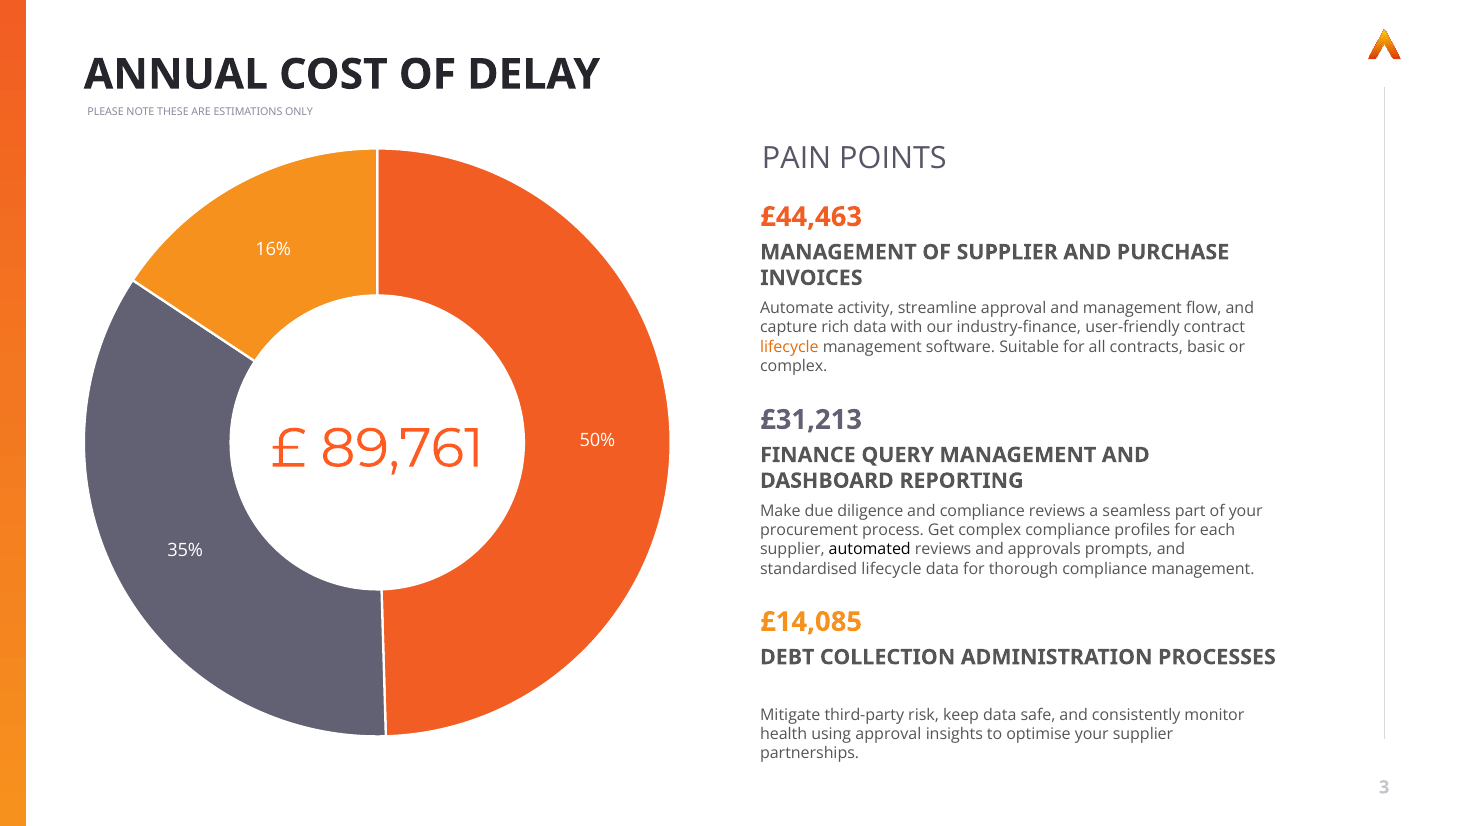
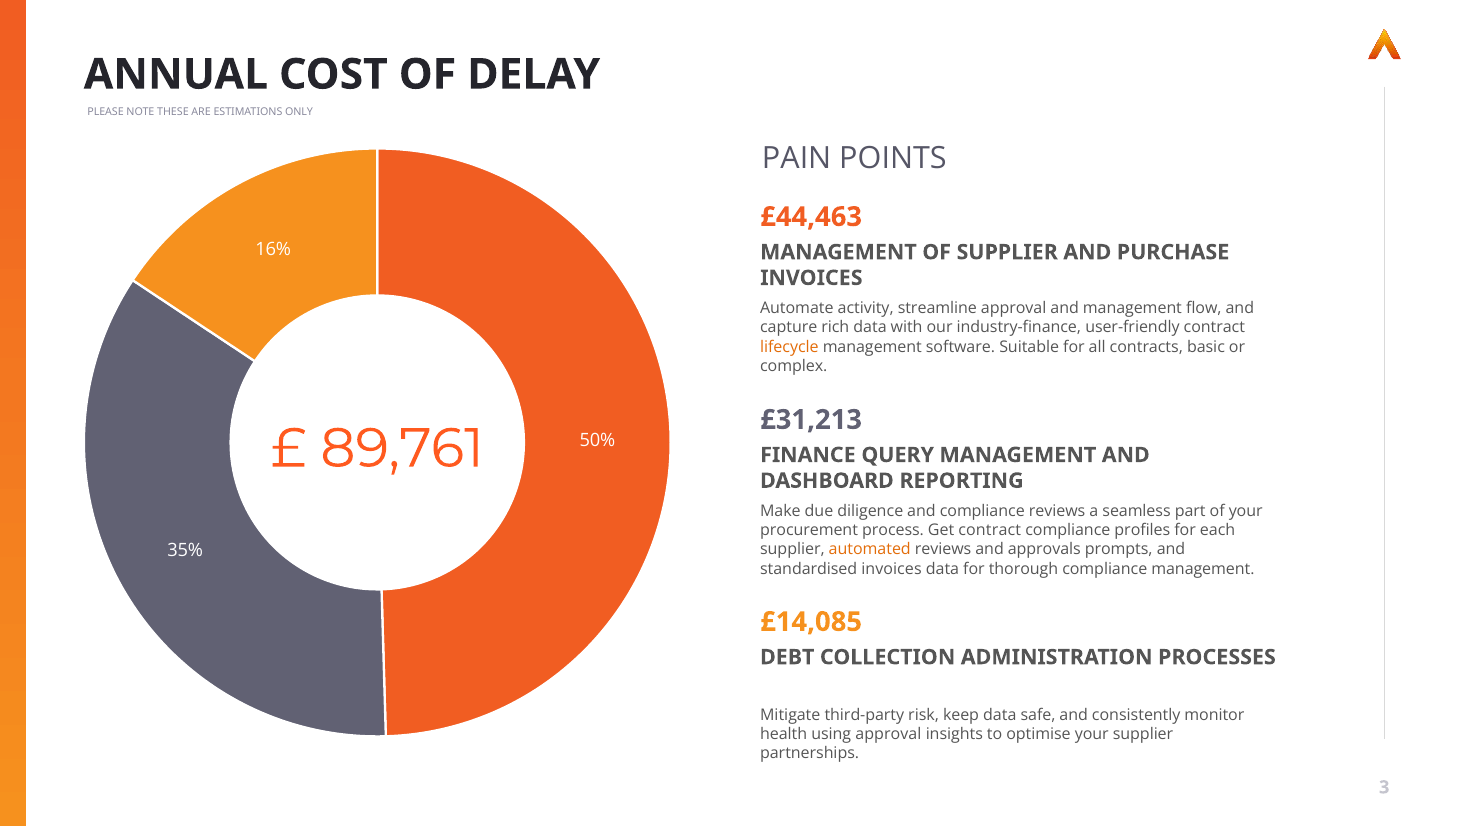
Get complex: complex -> contract
automated colour: black -> orange
standardised lifecycle: lifecycle -> invoices
